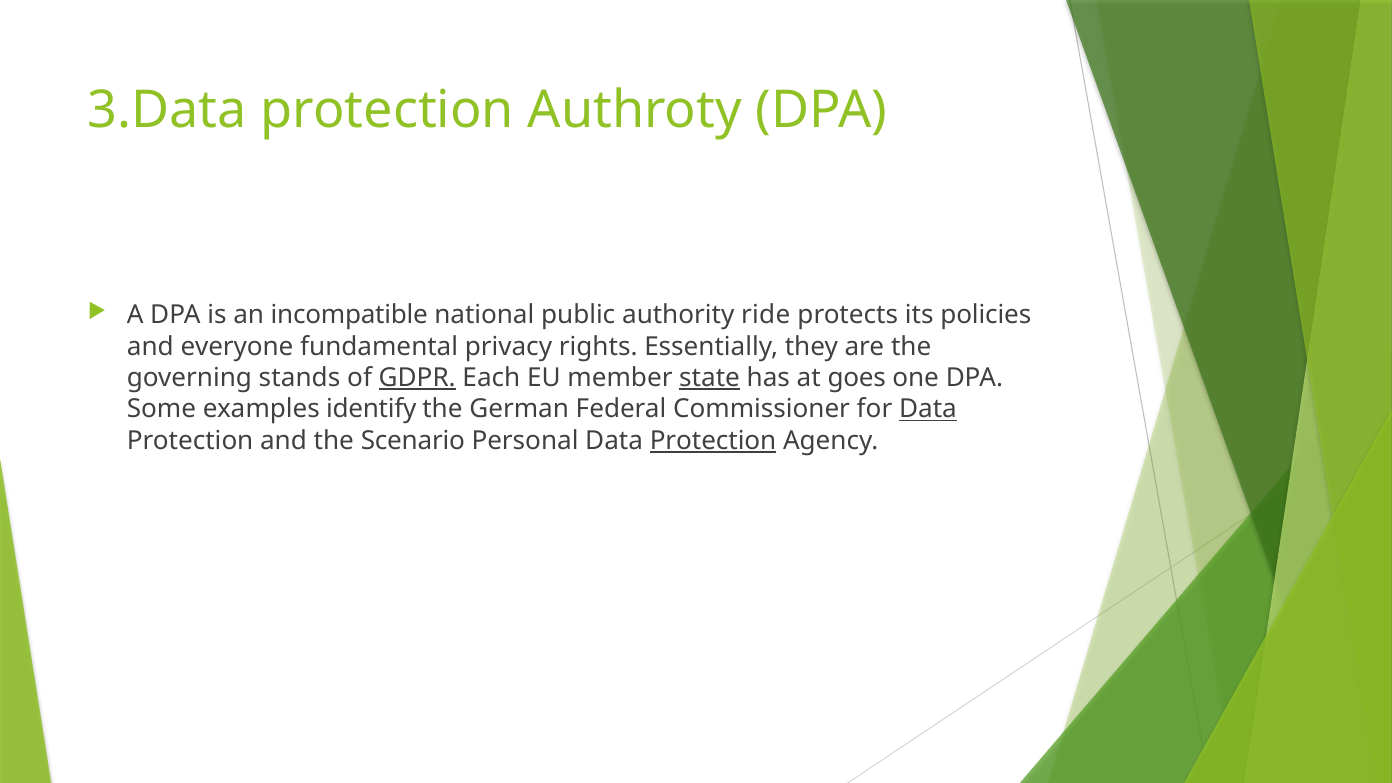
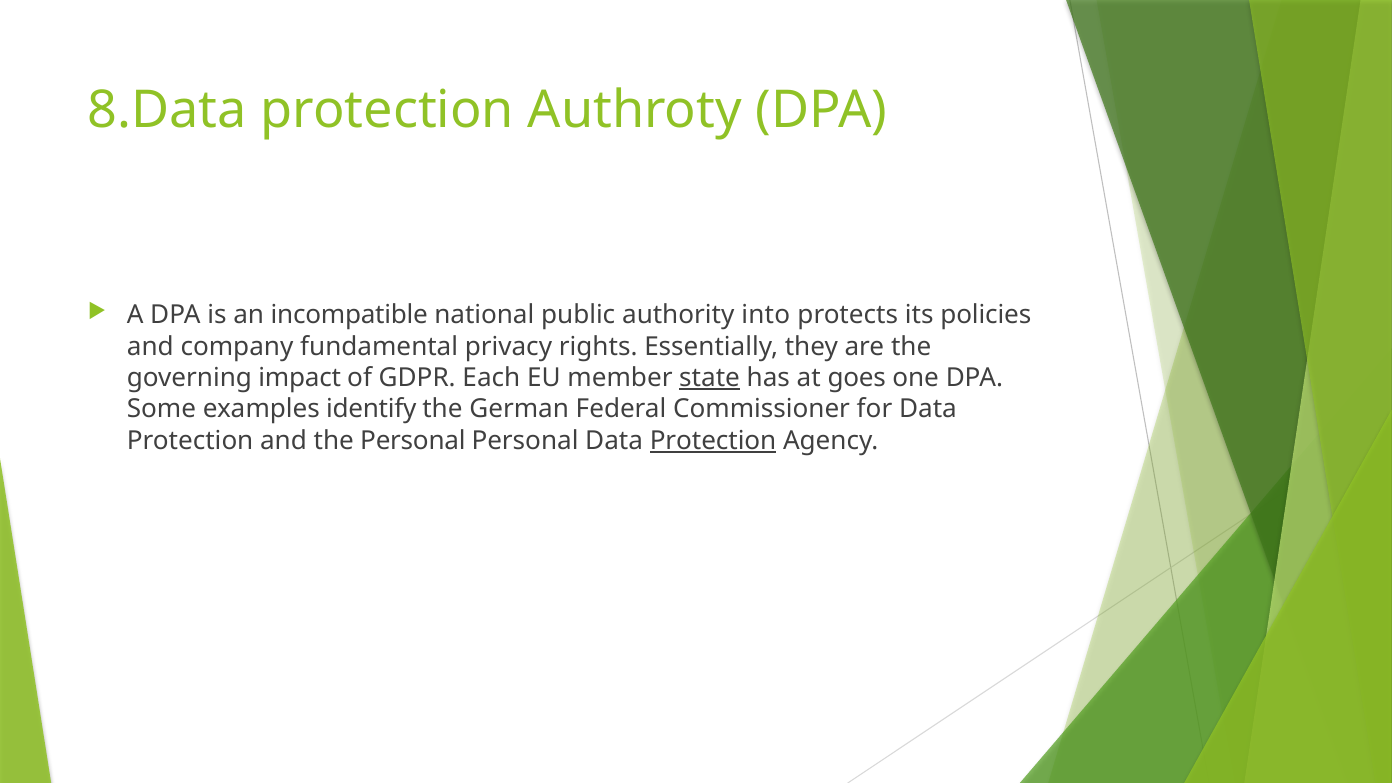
3.Data: 3.Data -> 8.Data
ride: ride -> into
everyone: everyone -> company
stands: stands -> impact
GDPR underline: present -> none
Data at (928, 409) underline: present -> none
the Scenario: Scenario -> Personal
